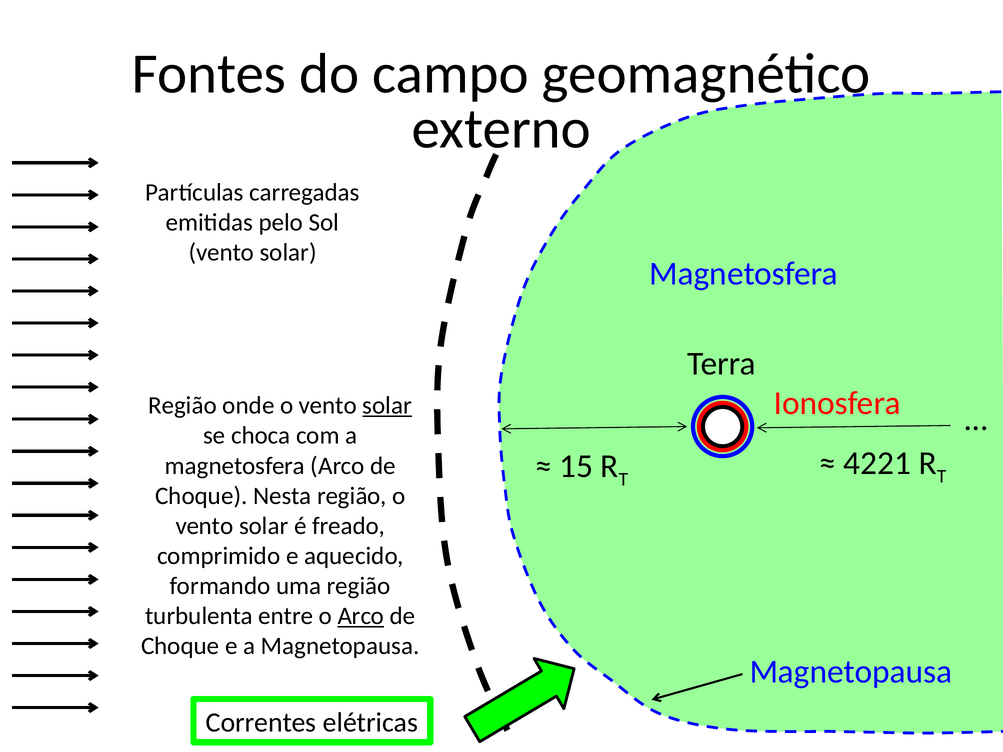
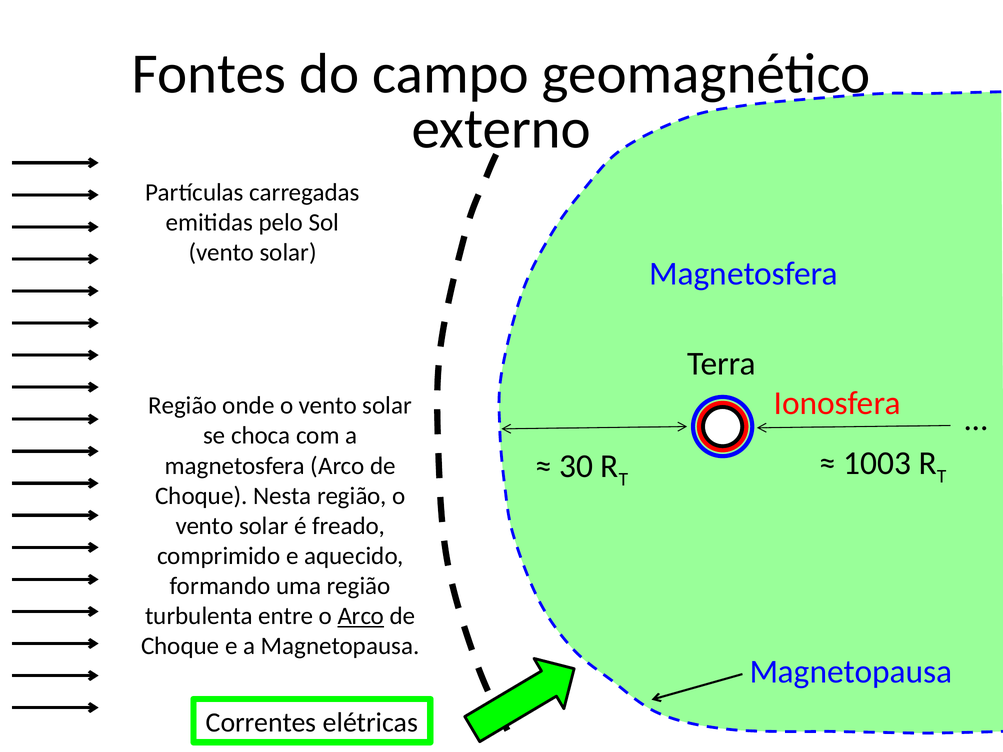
solar at (387, 406) underline: present -> none
15: 15 -> 30
4221: 4221 -> 1003
